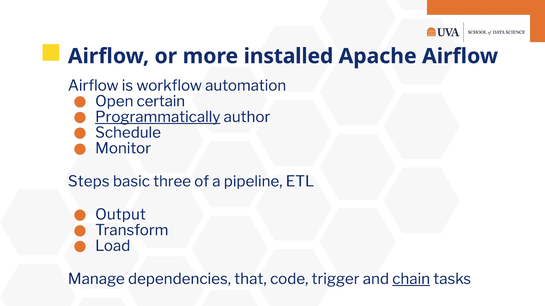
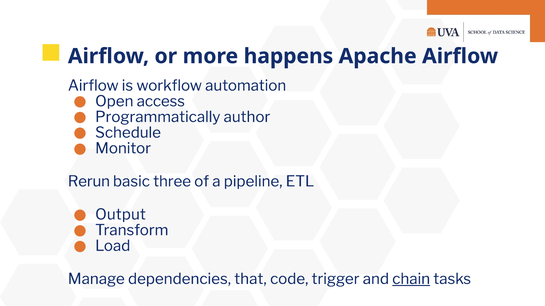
installed: installed -> happens
certain: certain -> access
Programmatically underline: present -> none
Steps: Steps -> Rerun
